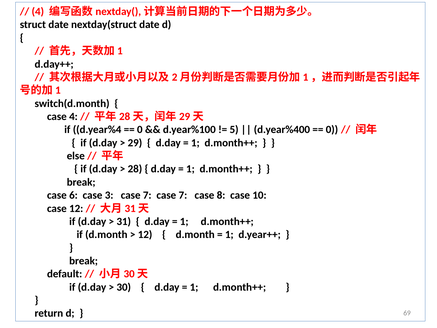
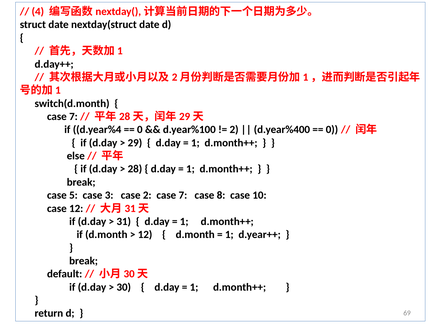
4 at (73, 116): 4 -> 7
5 at (234, 130): 5 -> 2
6: 6 -> 5
3 case 7: 7 -> 2
